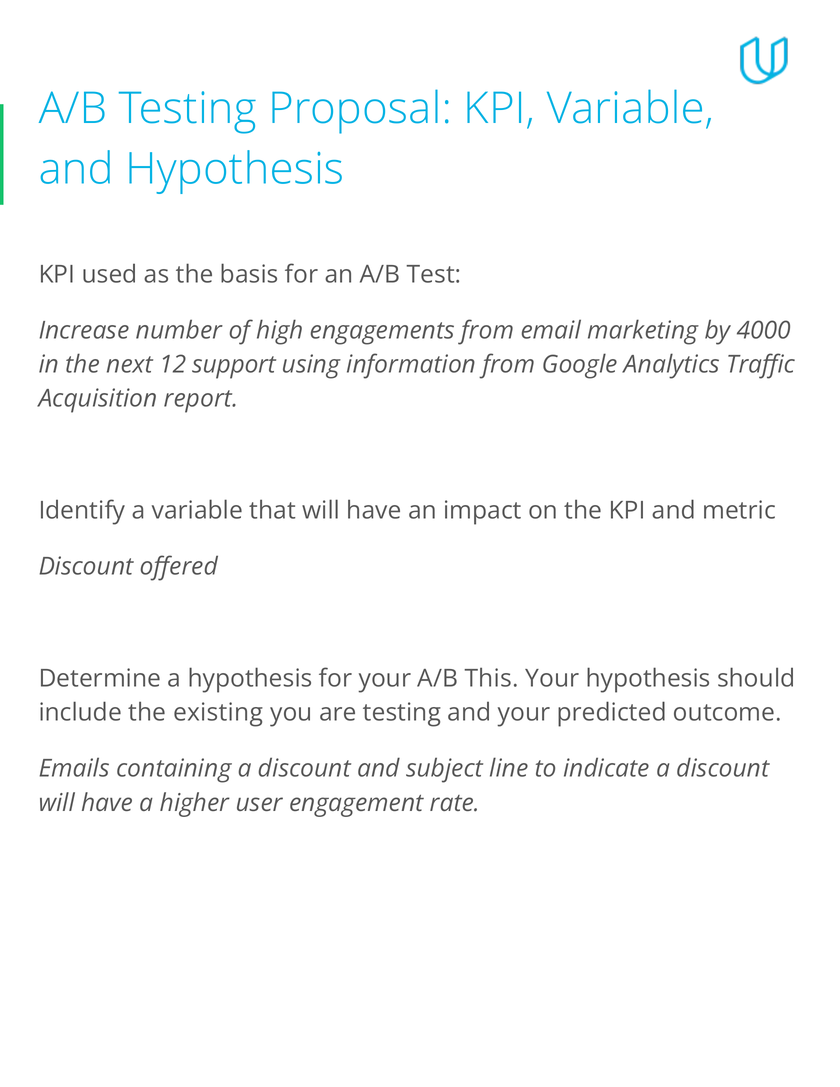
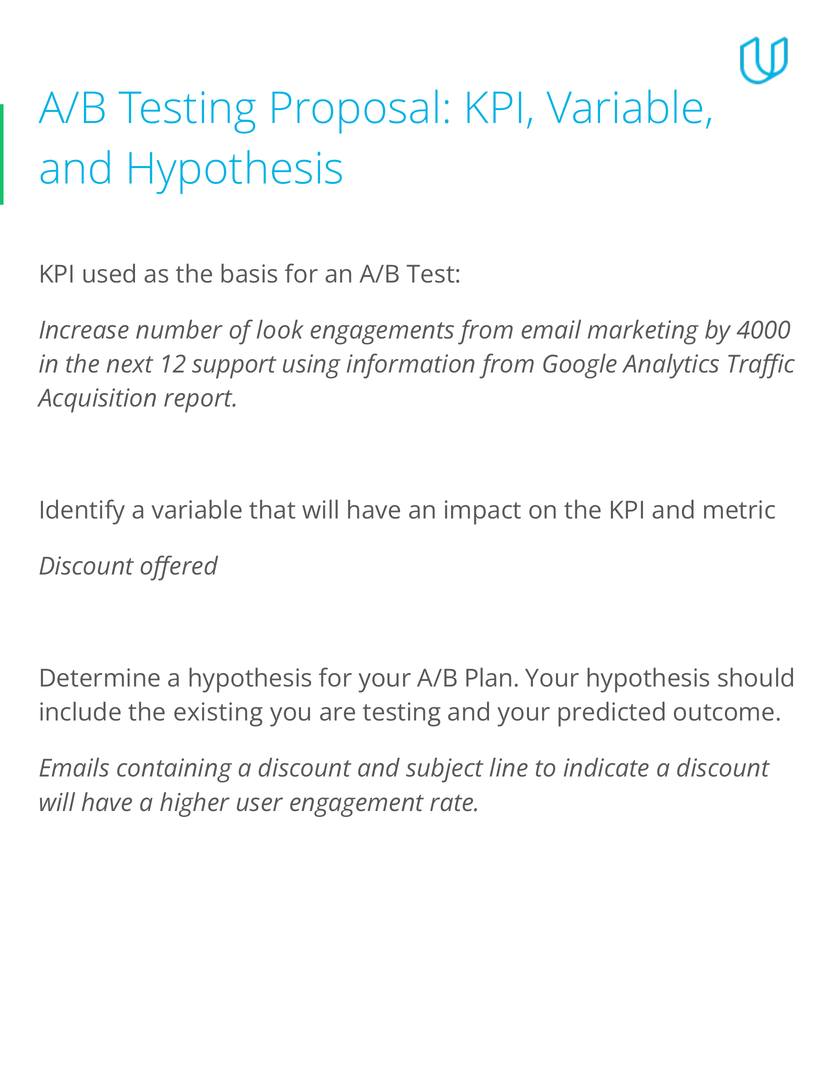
high: high -> look
This: This -> Plan
